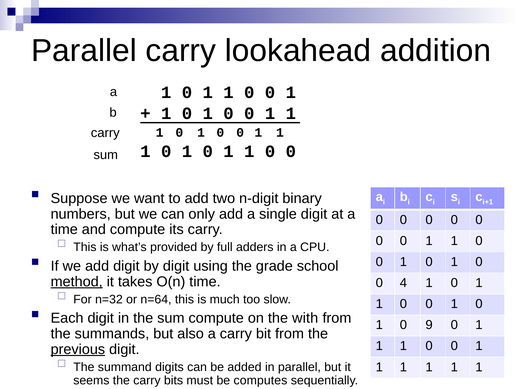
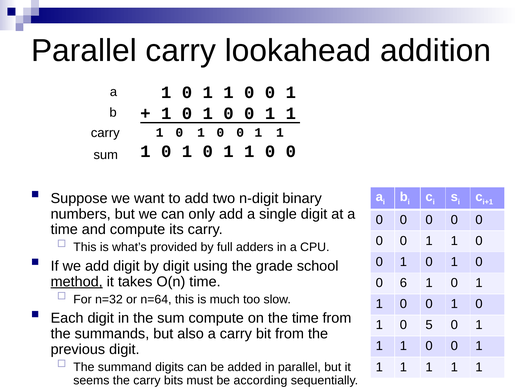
4: 4 -> 6
the with: with -> time
9: 9 -> 5
previous underline: present -> none
computes: computes -> according
